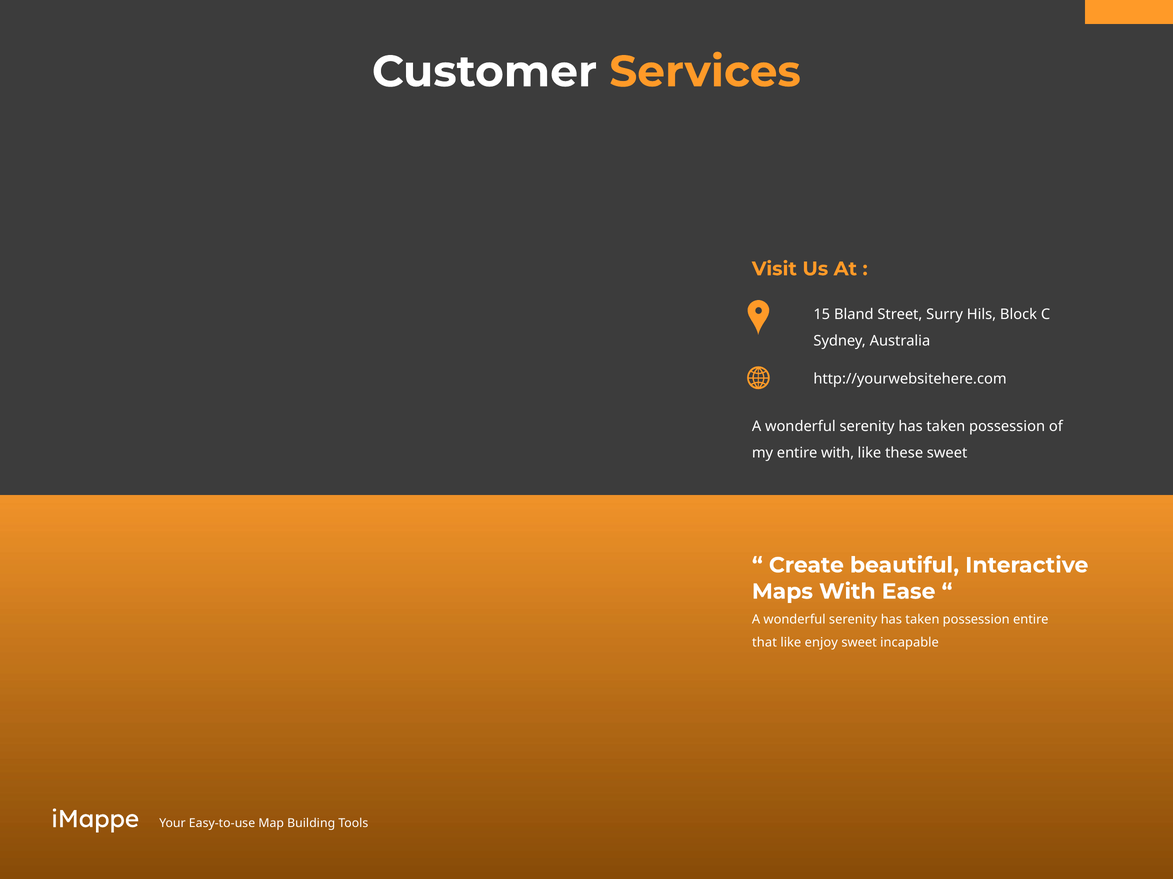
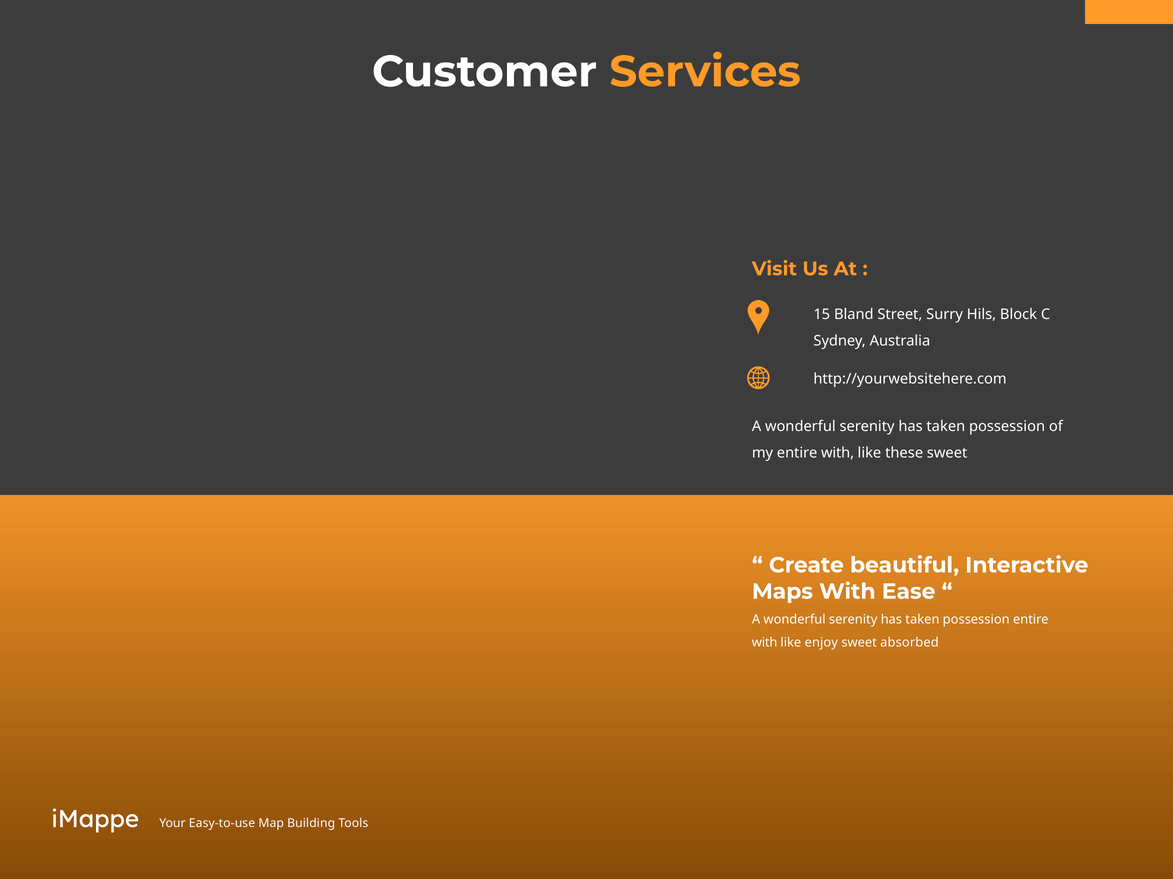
that at (764, 643): that -> with
incapable: incapable -> absorbed
